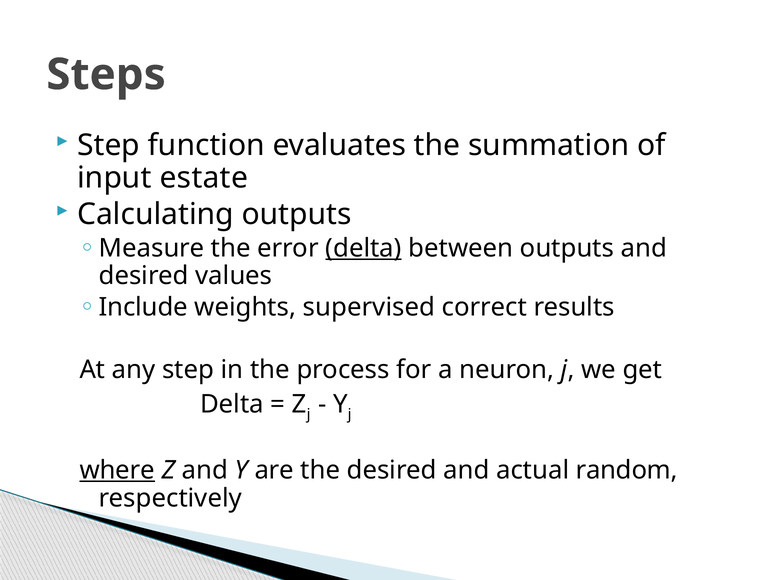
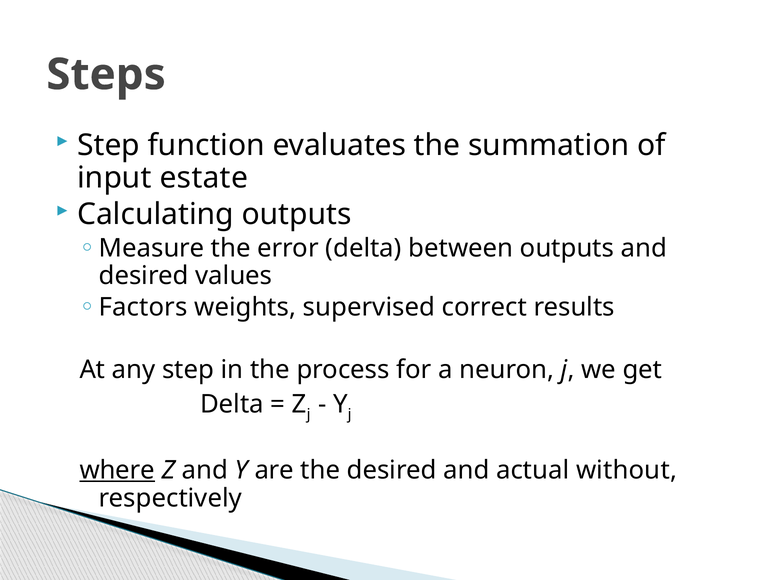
delta at (364, 248) underline: present -> none
Include: Include -> Factors
random: random -> without
